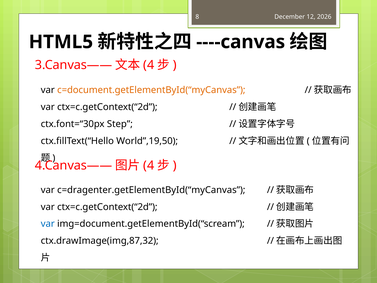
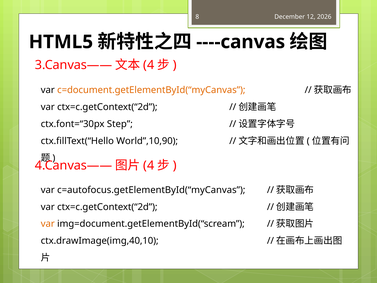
World”,19,50: World”,19,50 -> World”,10,90
c=dragenter.getElementById(“myCanvas: c=dragenter.getElementById(“myCanvas -> c=autofocus.getElementById(“myCanvas
var at (48, 224) colour: blue -> orange
ctx.drawImage(img,87,32: ctx.drawImage(img,87,32 -> ctx.drawImage(img,40,10
